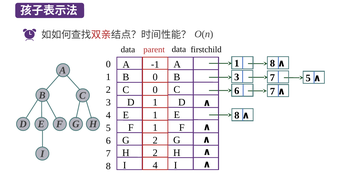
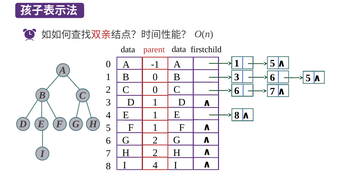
1 8: 8 -> 5
3 7: 7 -> 6
